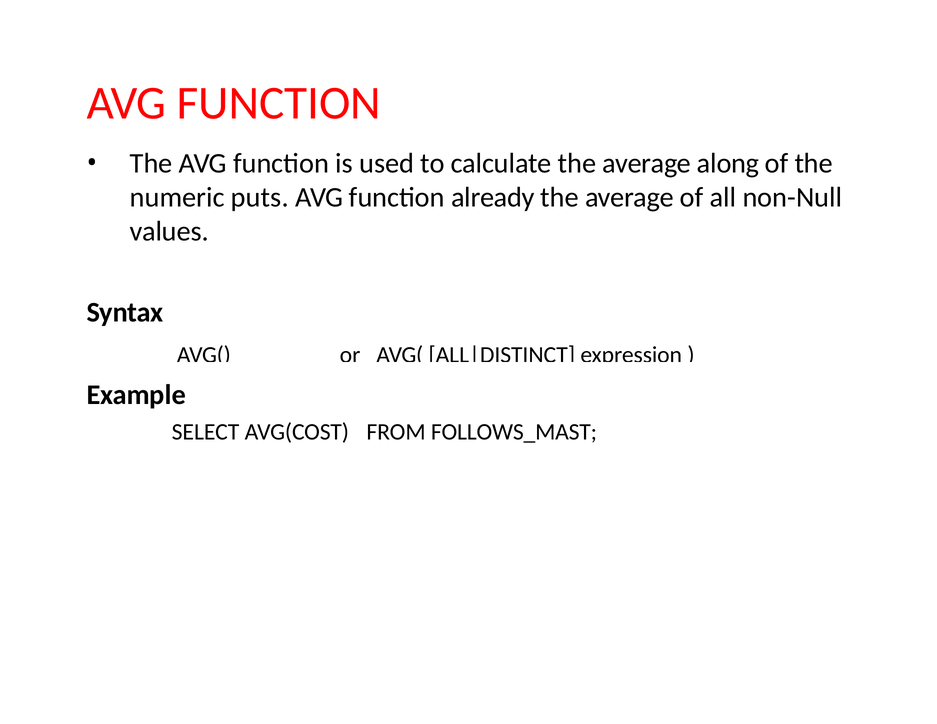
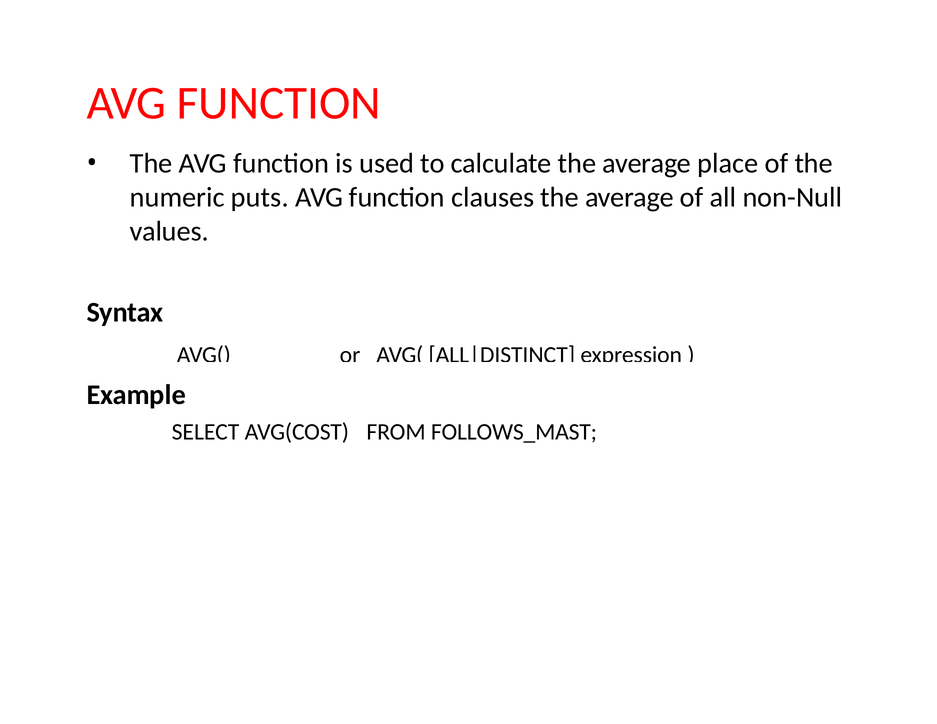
along: along -> place
already: already -> clauses
